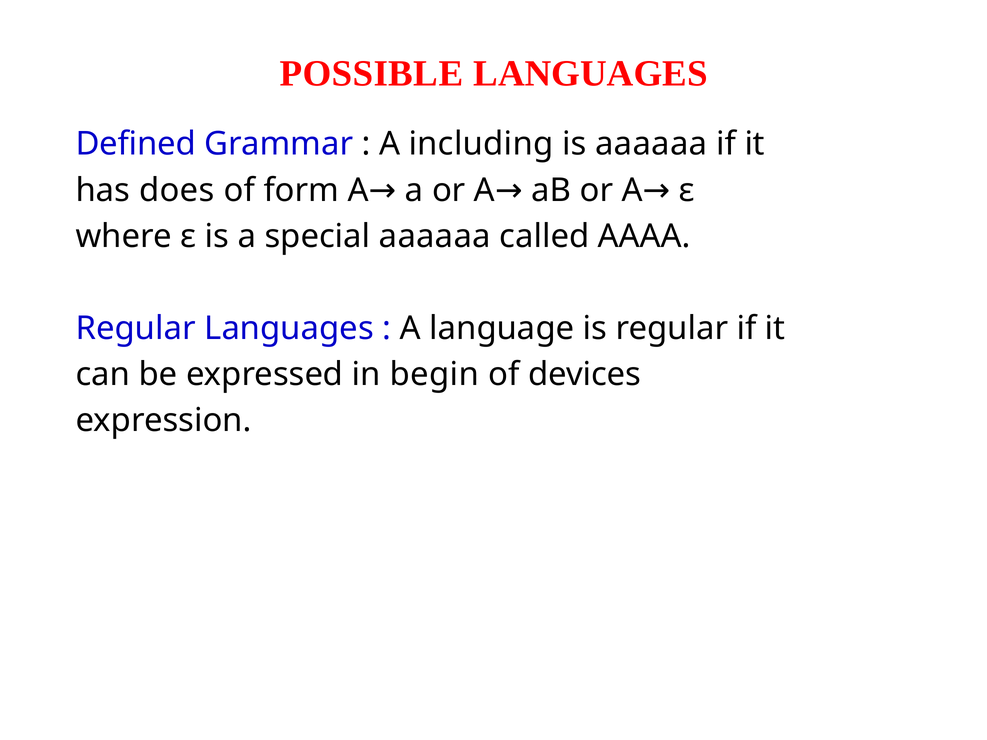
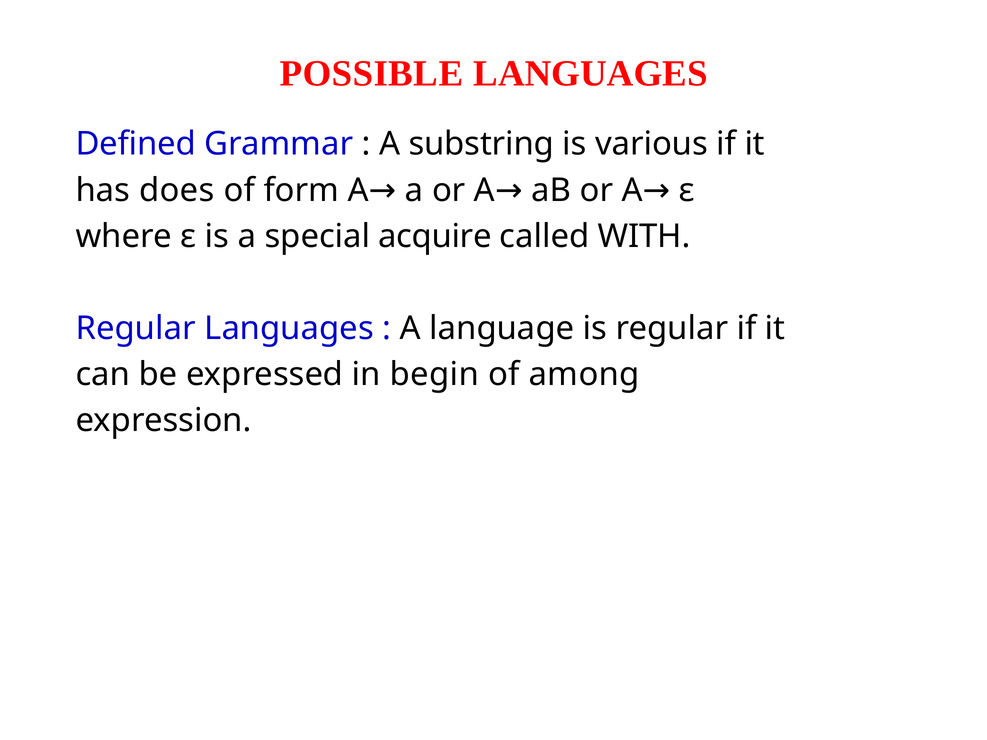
including: including -> substring
is aaaaaa: aaaaaa -> various
special aaaaaa: aaaaaa -> acquire
AAAA: AAAA -> WITH
devices: devices -> among
